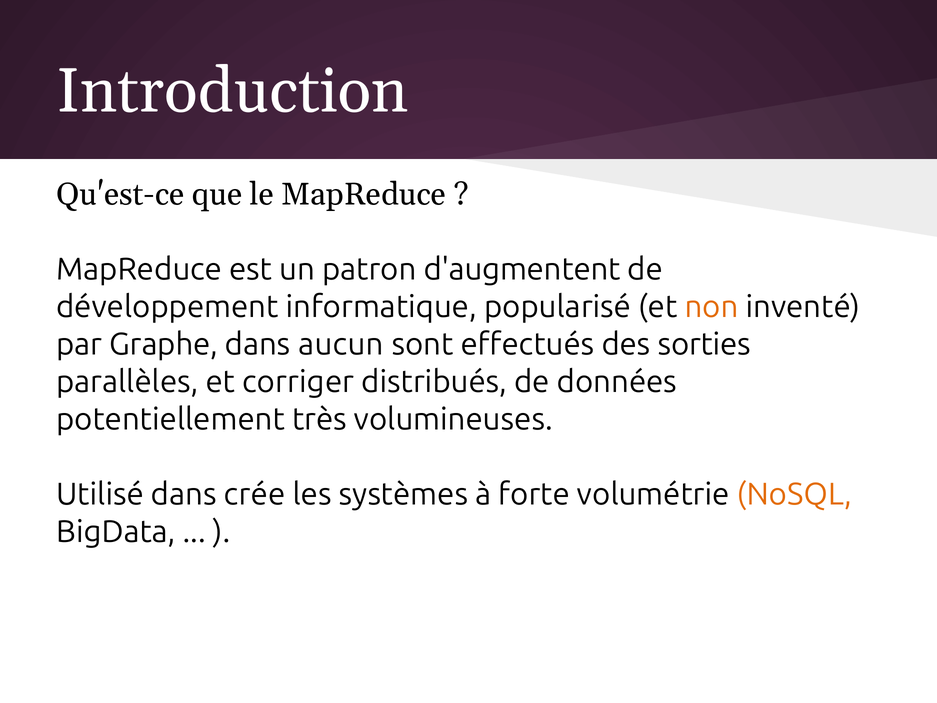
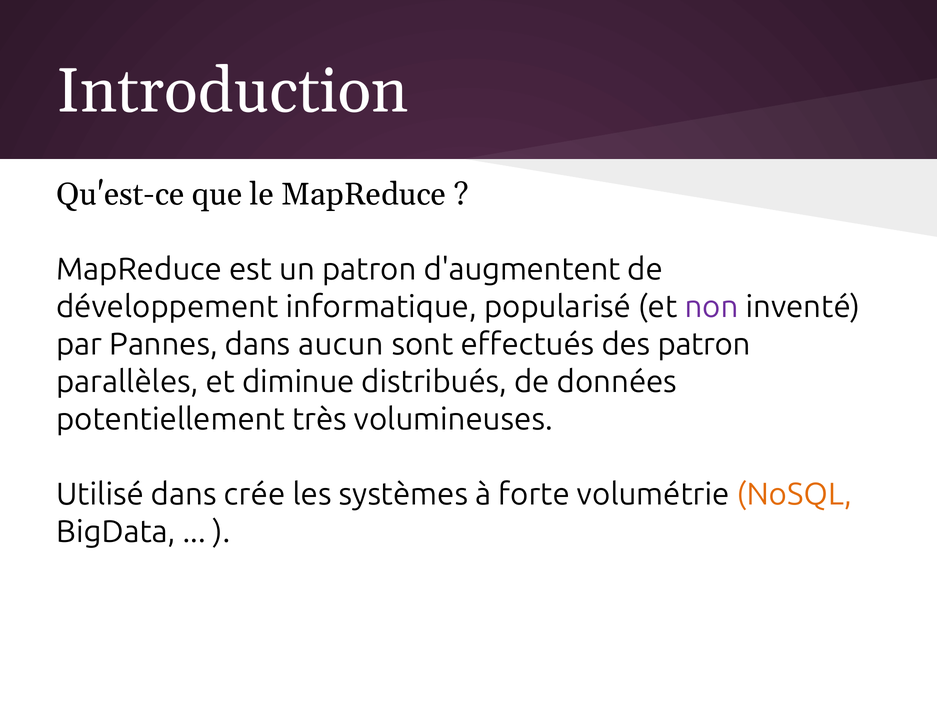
non colour: orange -> purple
Graphe: Graphe -> Pannes
des sorties: sorties -> patron
corriger: corriger -> diminue
